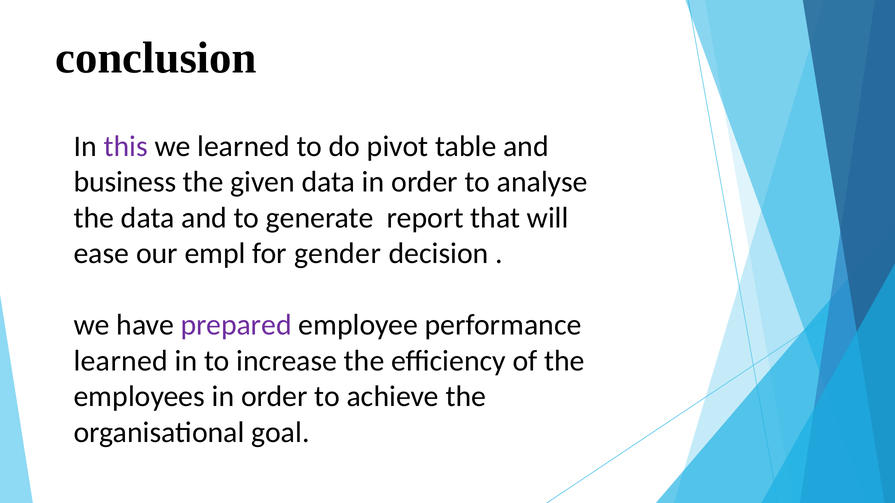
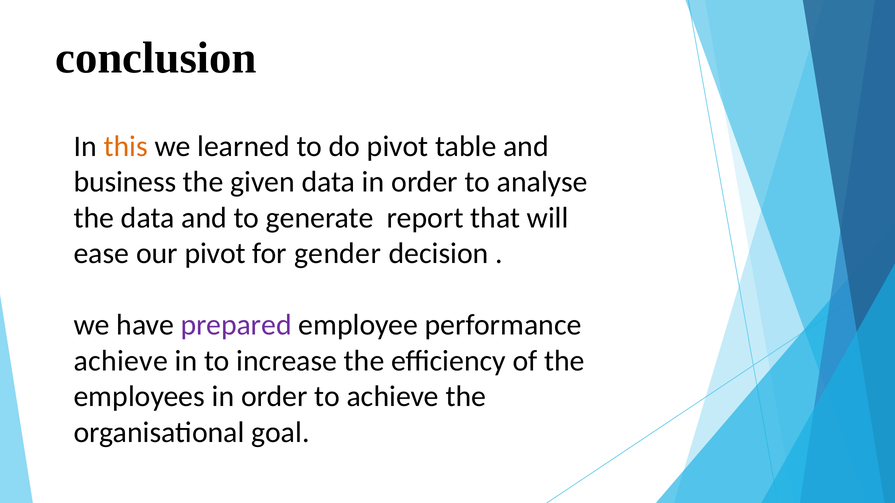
this colour: purple -> orange
our empl: empl -> pivot
learned at (121, 361): learned -> achieve
